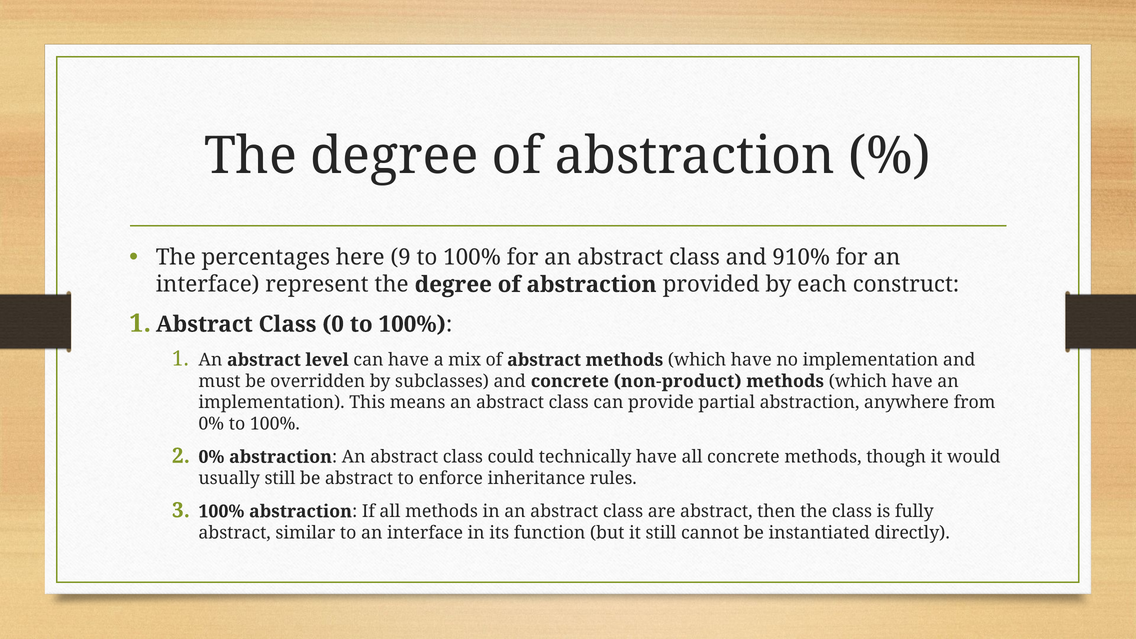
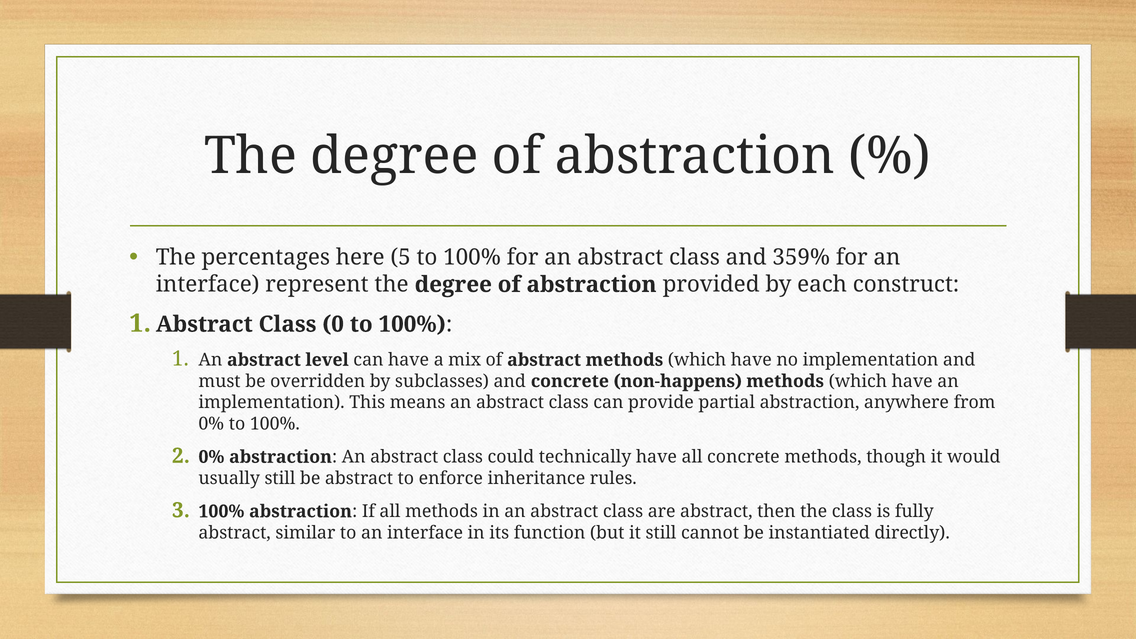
9: 9 -> 5
910%: 910% -> 359%
non-product: non-product -> non-happens
